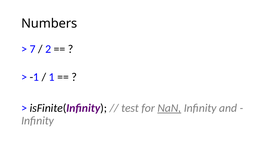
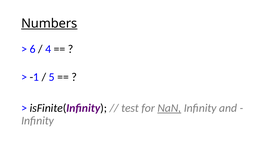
Numbers underline: none -> present
7: 7 -> 6
2: 2 -> 4
1: 1 -> 5
